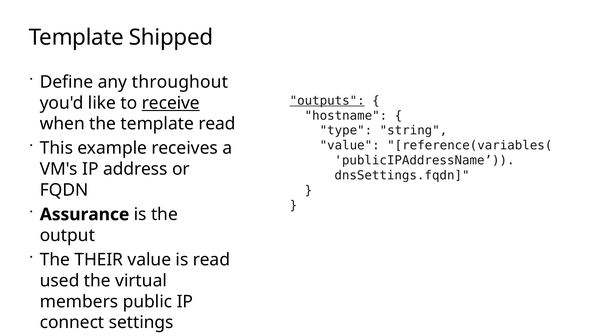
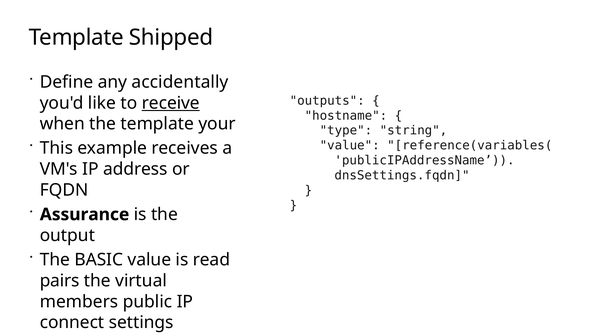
throughout: throughout -> accidentally
outputs underline: present -> none
template read: read -> your
THEIR: THEIR -> BASIC
used: used -> pairs
